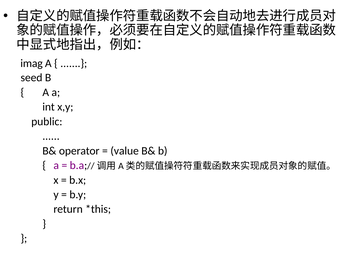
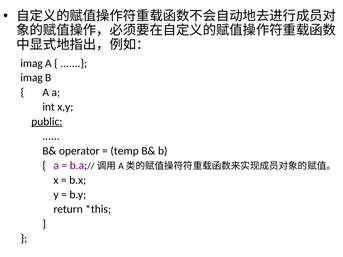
seed at (32, 78): seed -> imag
public underline: none -> present
value: value -> temp
